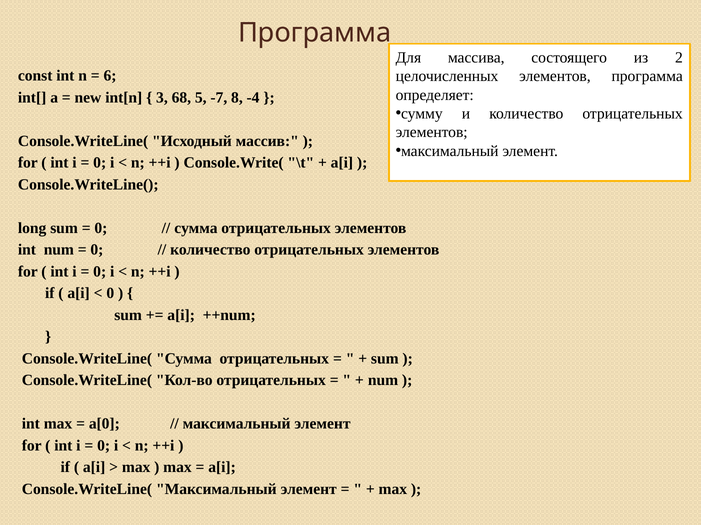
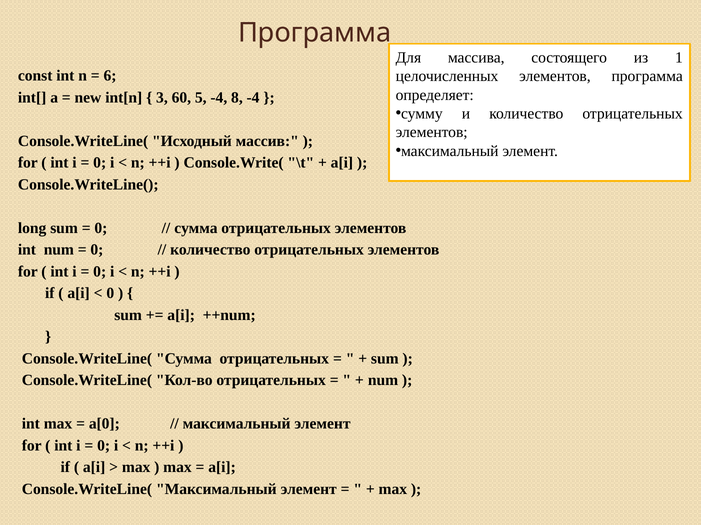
2: 2 -> 1
68: 68 -> 60
5 -7: -7 -> -4
